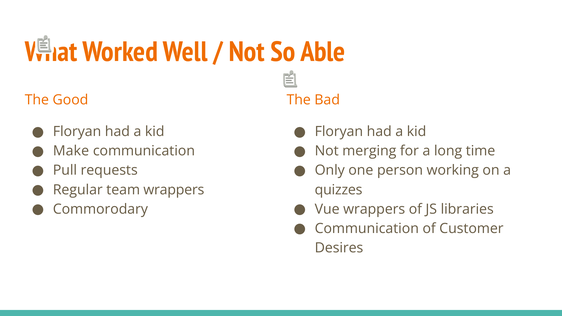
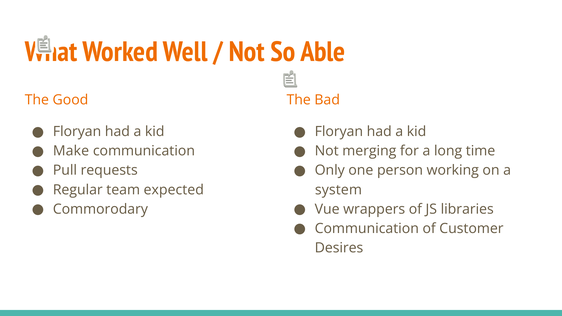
team wrappers: wrappers -> expected
quizzes: quizzes -> system
